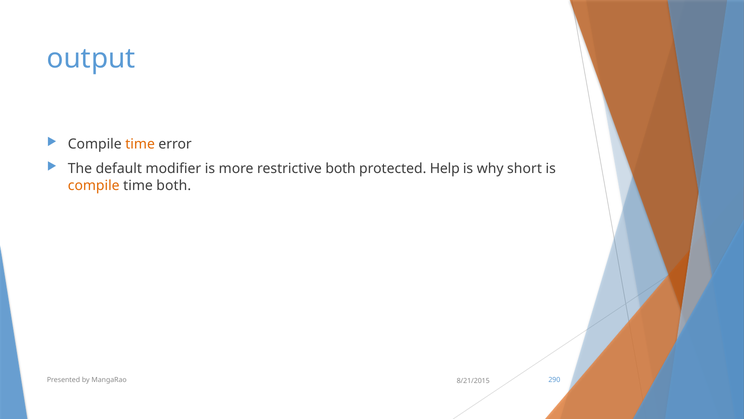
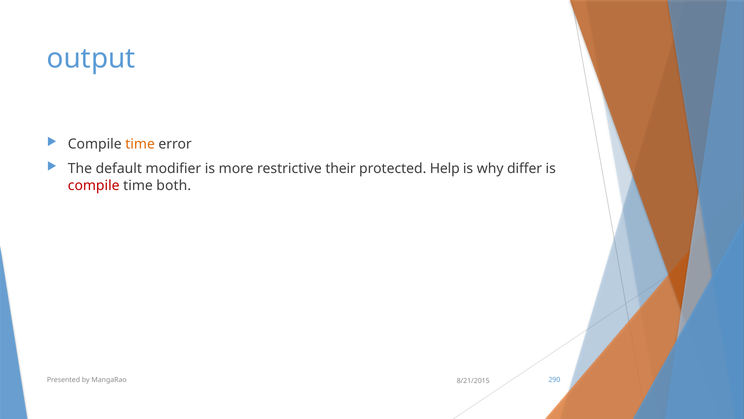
restrictive both: both -> their
short: short -> differ
compile at (94, 185) colour: orange -> red
